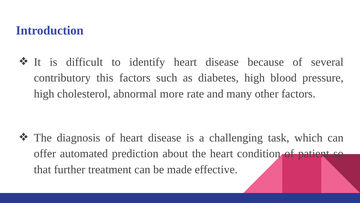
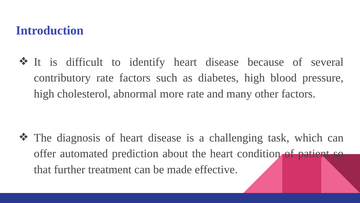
contributory this: this -> rate
